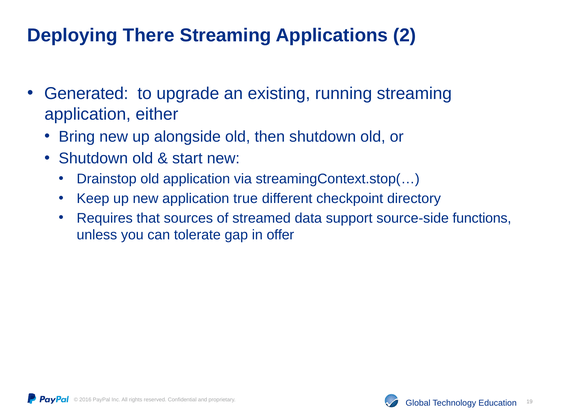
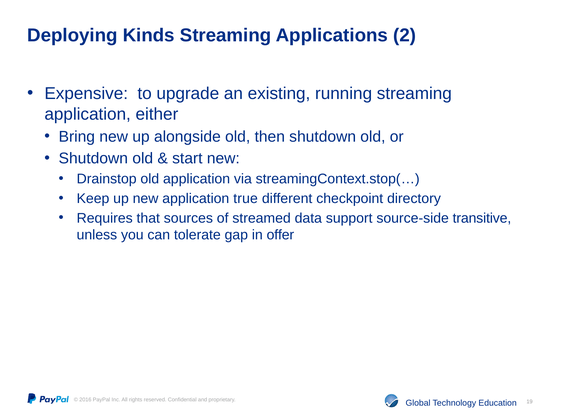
There: There -> Kinds
Generated: Generated -> Expensive
functions: functions -> transitive
